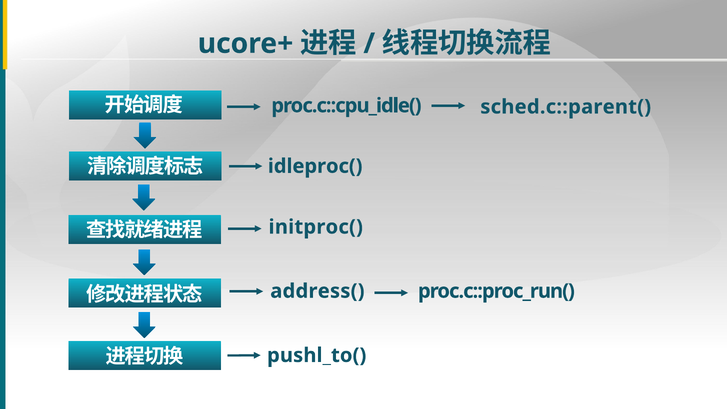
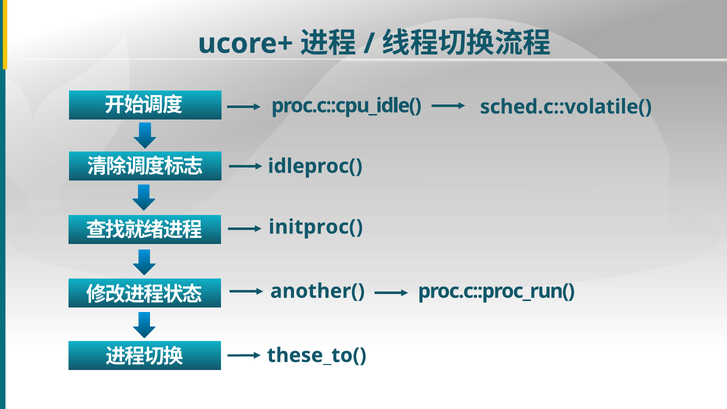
sched.c::parent(: sched.c::parent( -> sched.c::volatile(
address(: address( -> another(
pushl_to(: pushl_to( -> these_to(
